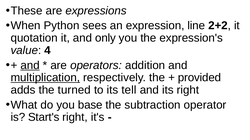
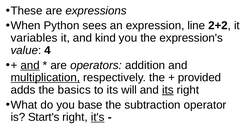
quotation: quotation -> variables
only: only -> kind
turned: turned -> basics
tell: tell -> will
its at (168, 90) underline: none -> present
it's underline: none -> present
